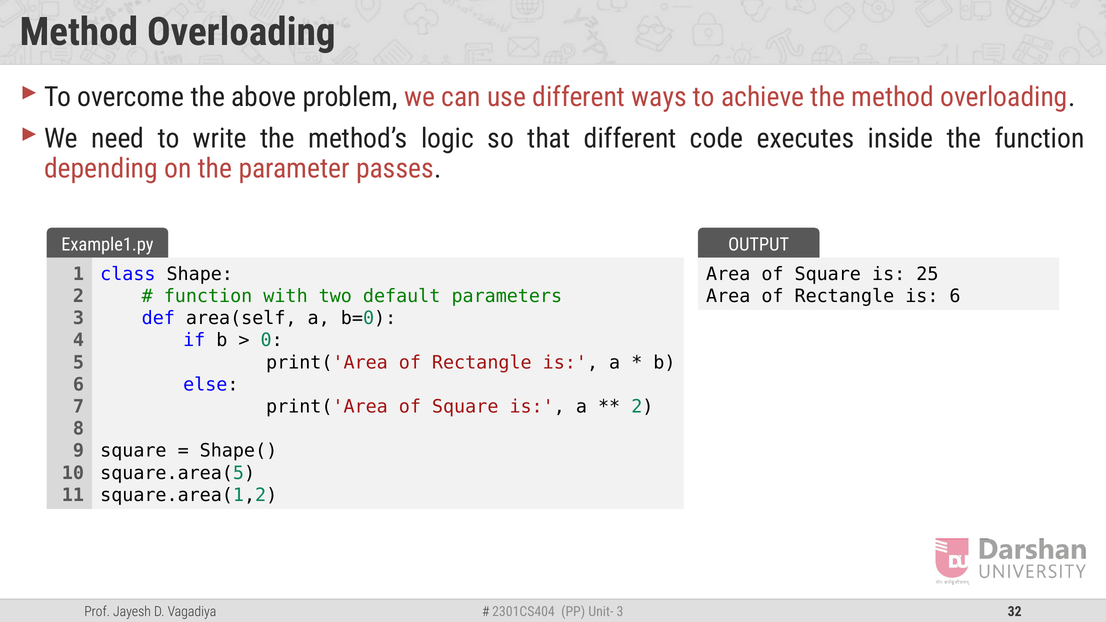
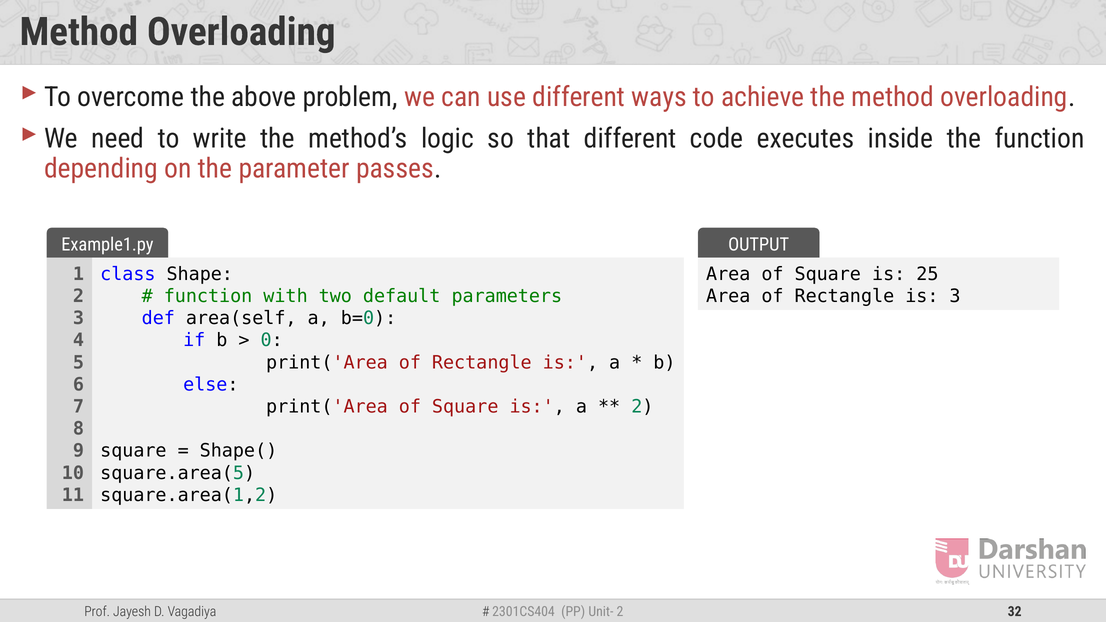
is 6: 6 -> 3
3 at (620, 612): 3 -> 2
